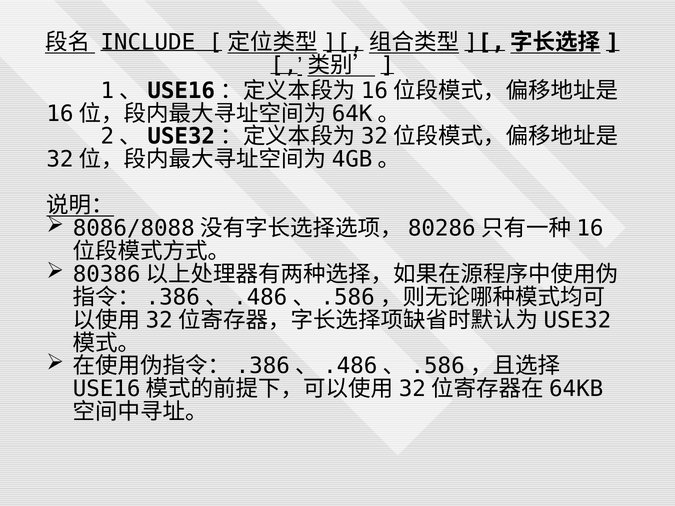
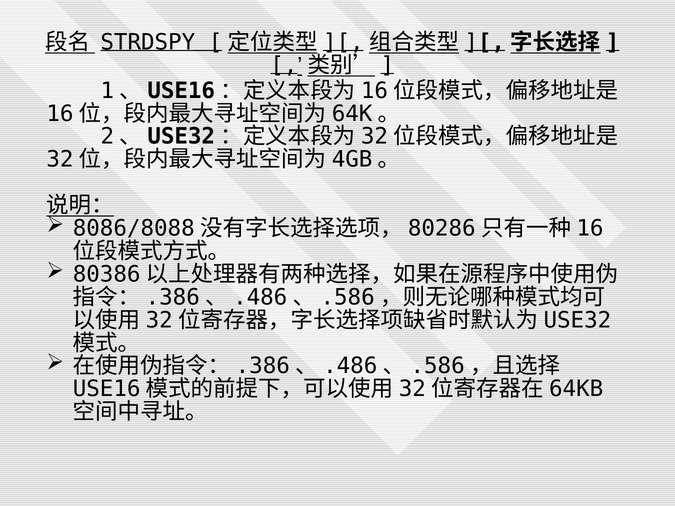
INCLUDE: INCLUDE -> STRDSPY
